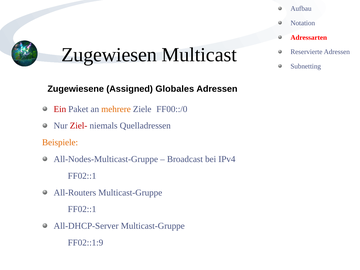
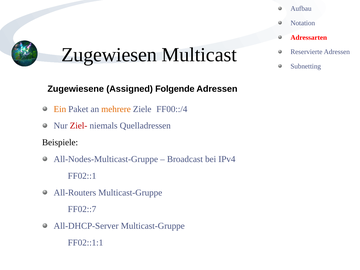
Globales: Globales -> Folgende
Ein colour: red -> orange
FF00::/0: FF00::/0 -> FF00::/4
Beispiele colour: orange -> black
FF02::1 at (82, 209): FF02::1 -> FF02::7
FF02::1:9: FF02::1:9 -> FF02::1:1
